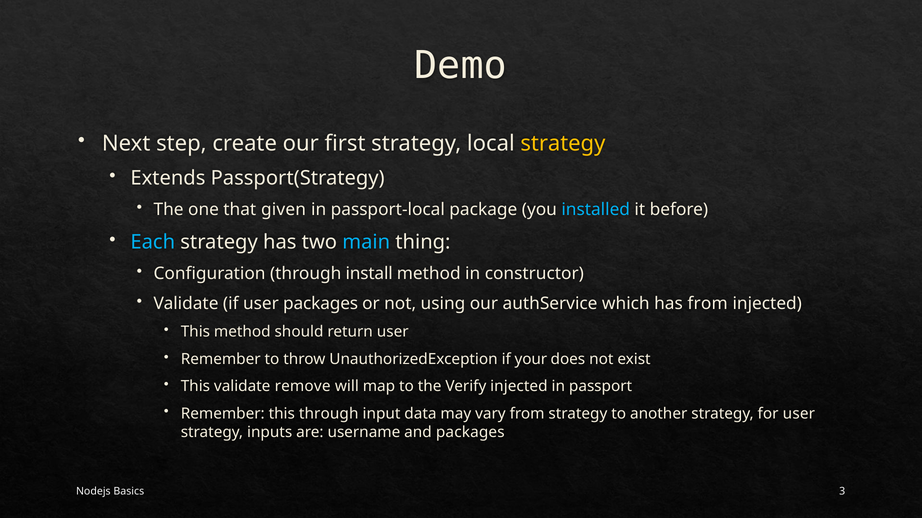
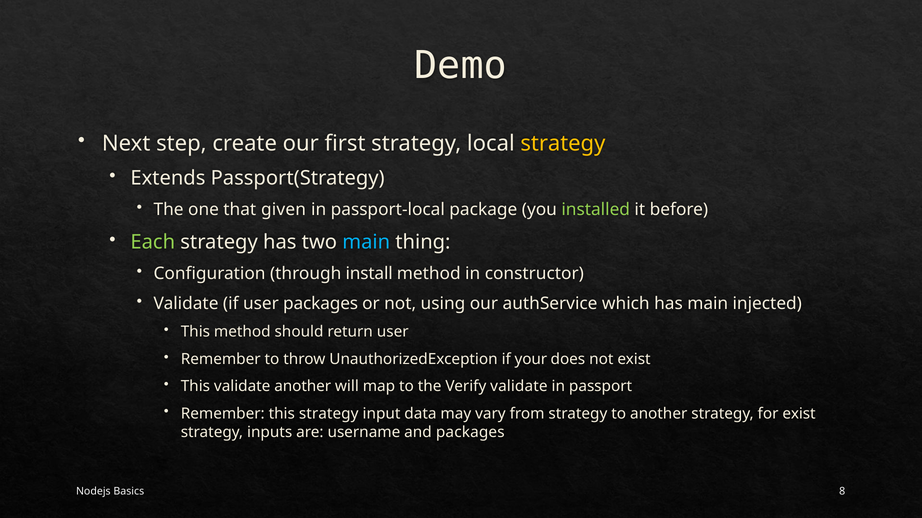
installed colour: light blue -> light green
Each colour: light blue -> light green
has from: from -> main
validate remove: remove -> another
Verify injected: injected -> validate
this through: through -> strategy
for user: user -> exist
3: 3 -> 8
